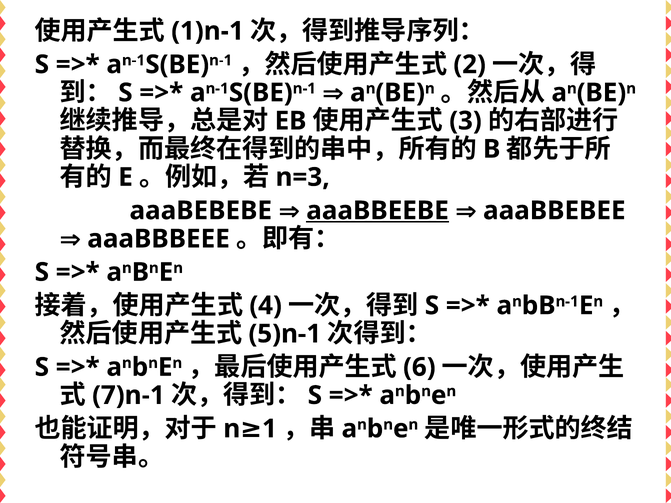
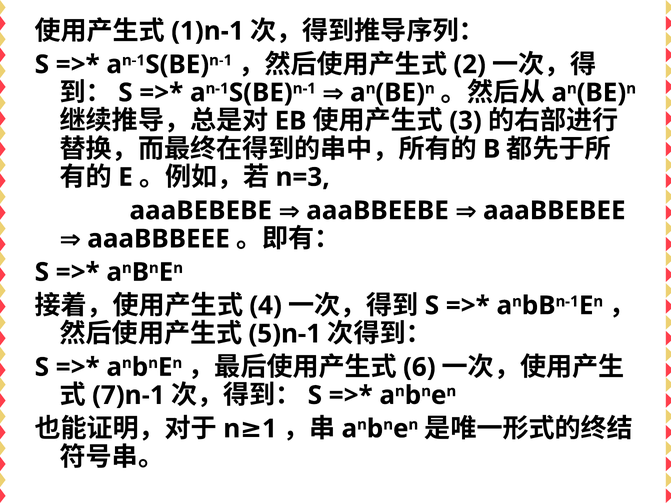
aaaBBEEBE underline: present -> none
